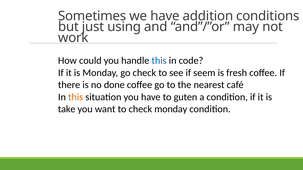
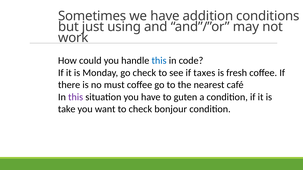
seem: seem -> taxes
done: done -> must
this at (76, 97) colour: orange -> purple
check monday: monday -> bonjour
